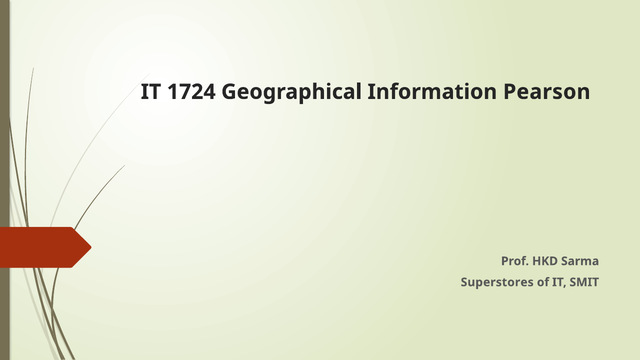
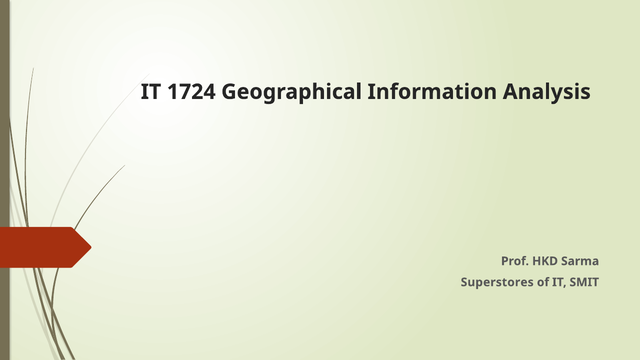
Pearson: Pearson -> Analysis
